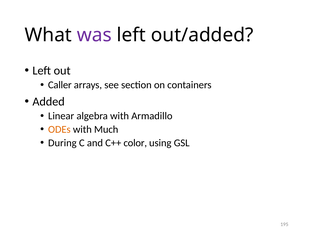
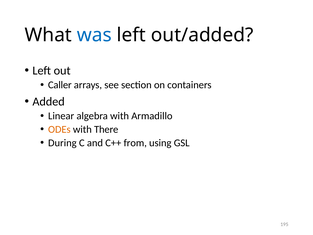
was colour: purple -> blue
Much: Much -> There
color: color -> from
